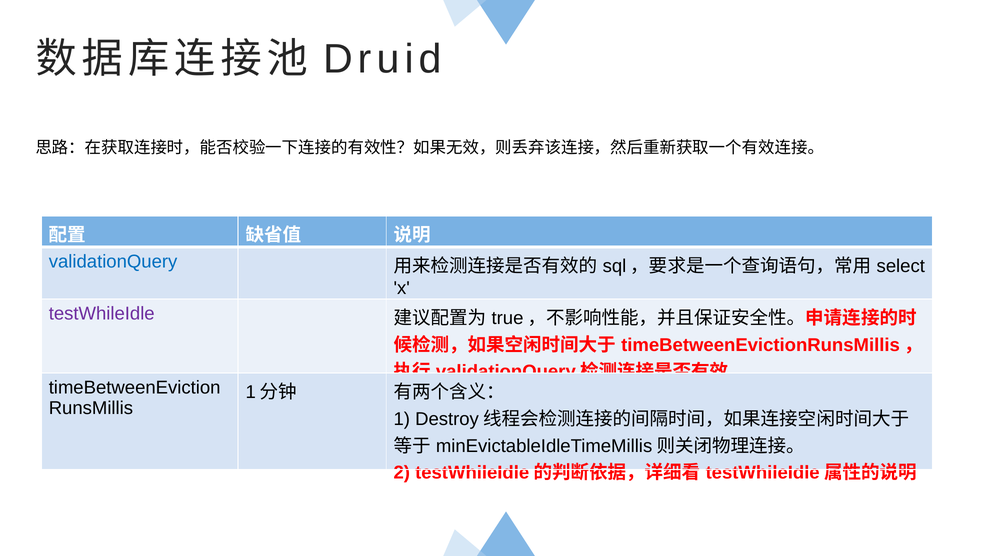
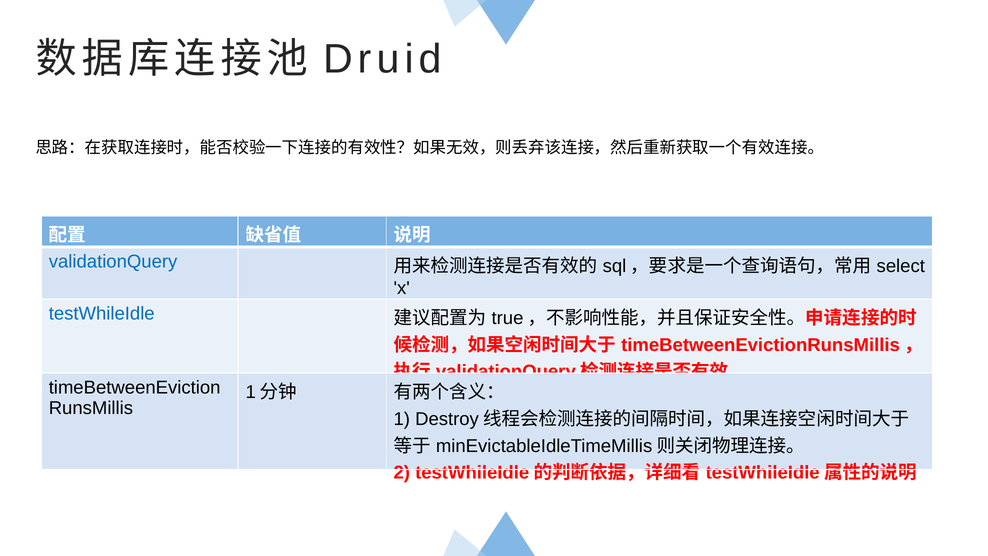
testWhileIdle colour: purple -> blue
